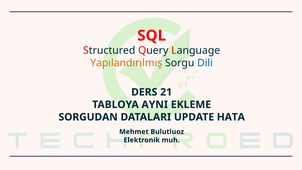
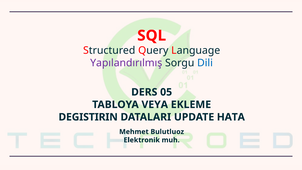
Yapılandırılmış colour: orange -> purple
21: 21 -> 05
AYNI: AYNI -> VEYA
SORGUDAN: SORGUDAN -> DEGISTIRIN
